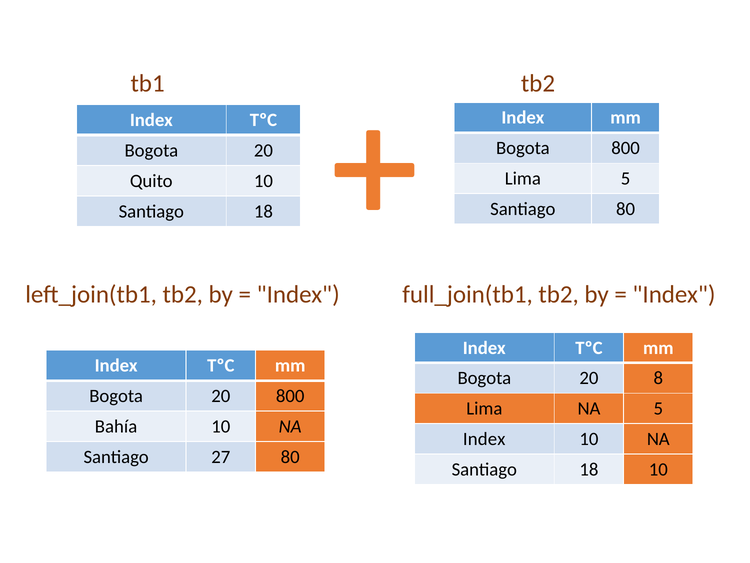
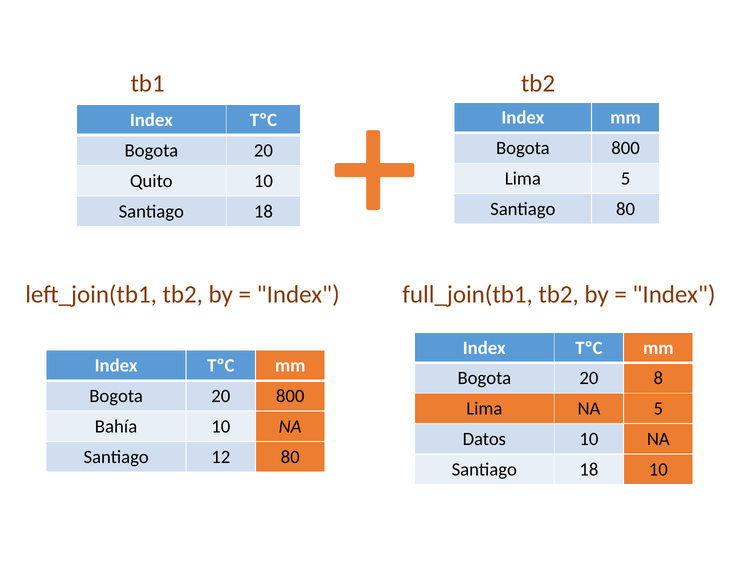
Index at (484, 439): Index -> Datos
27: 27 -> 12
